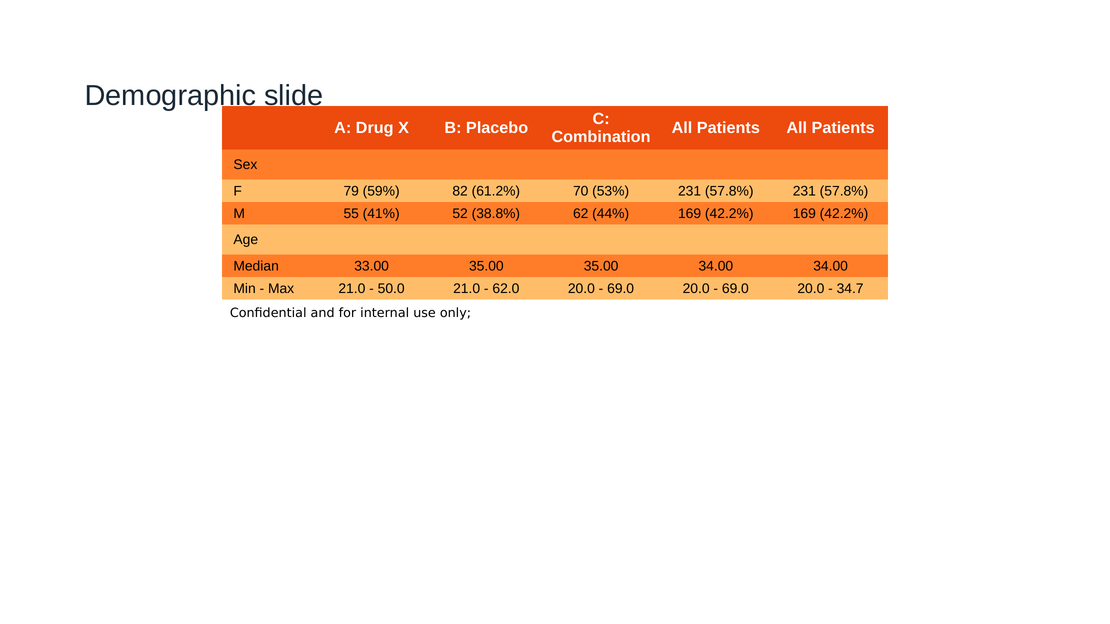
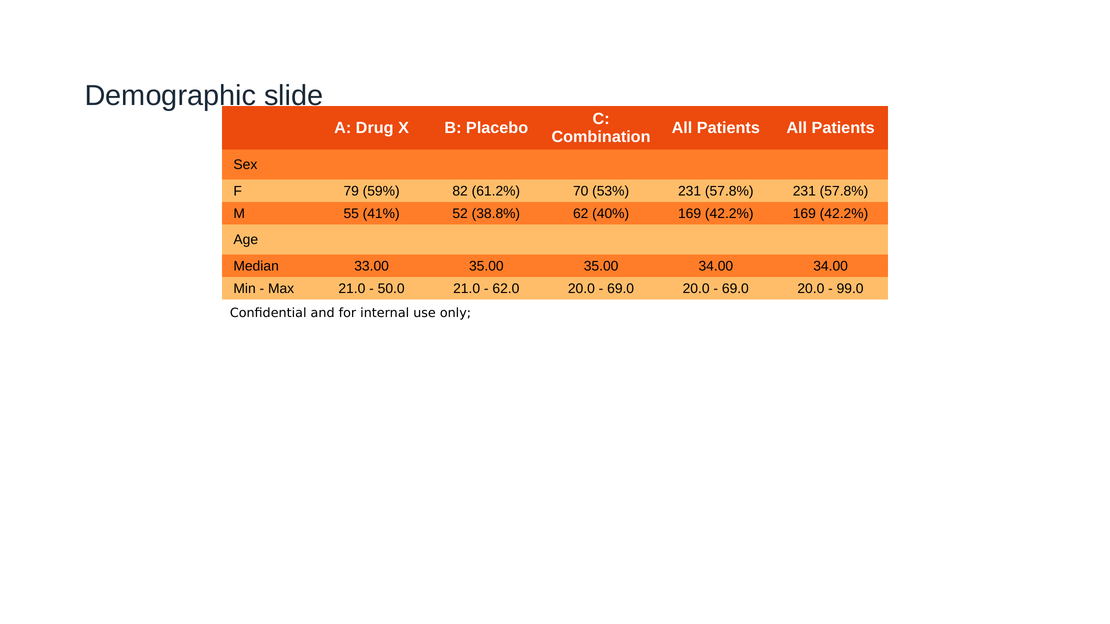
44%: 44% -> 40%
34.7: 34.7 -> 99.0
